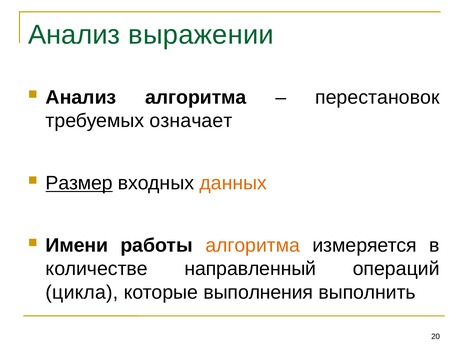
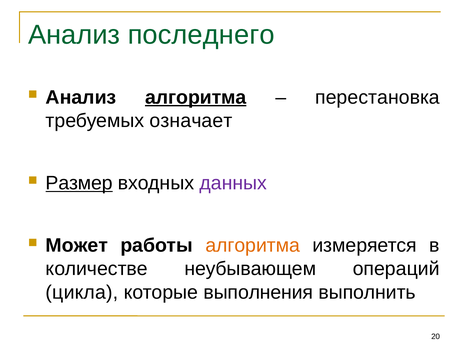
выражении: выражении -> последнего
алгоритма at (196, 97) underline: none -> present
перестановок: перестановок -> перестановка
данных colour: orange -> purple
Имени: Имени -> Может
направленный: направленный -> неубывающем
